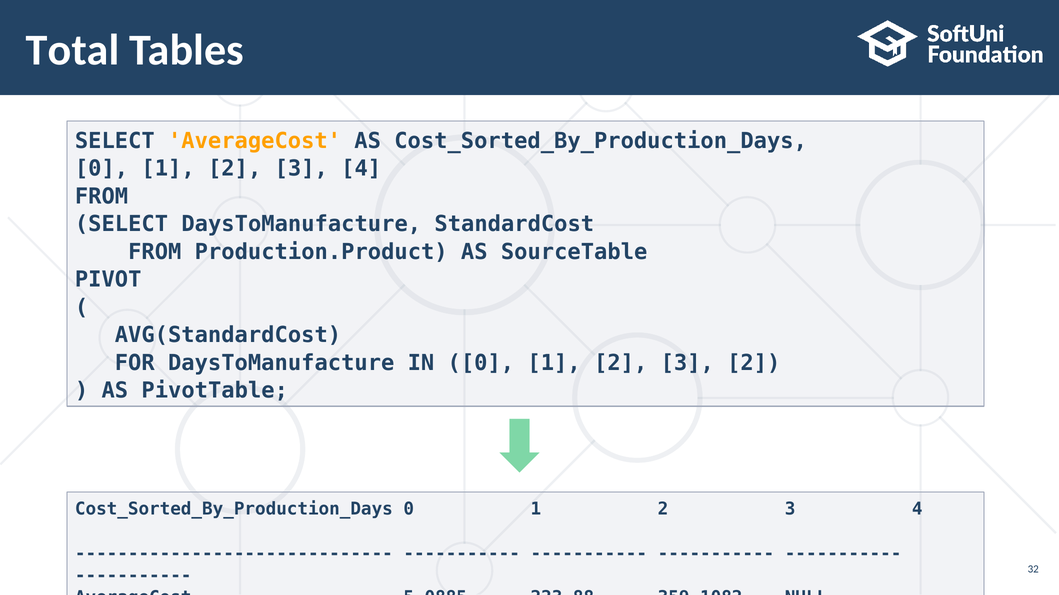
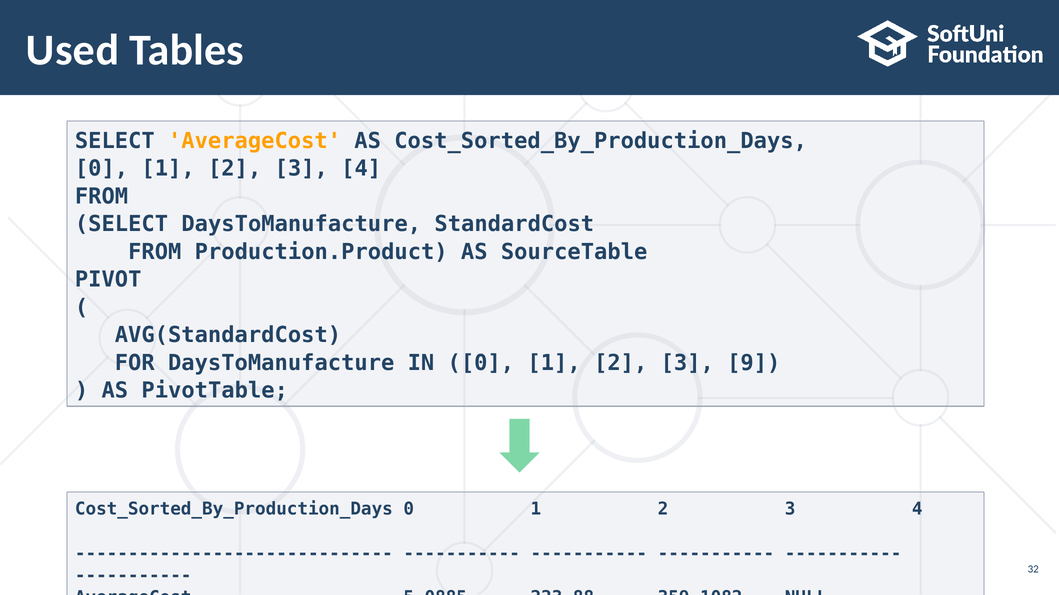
Total: Total -> Used
3 2: 2 -> 9
